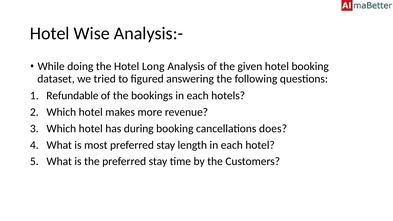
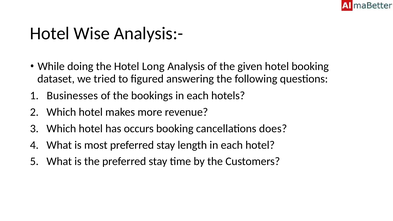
Refundable: Refundable -> Businesses
during: during -> occurs
